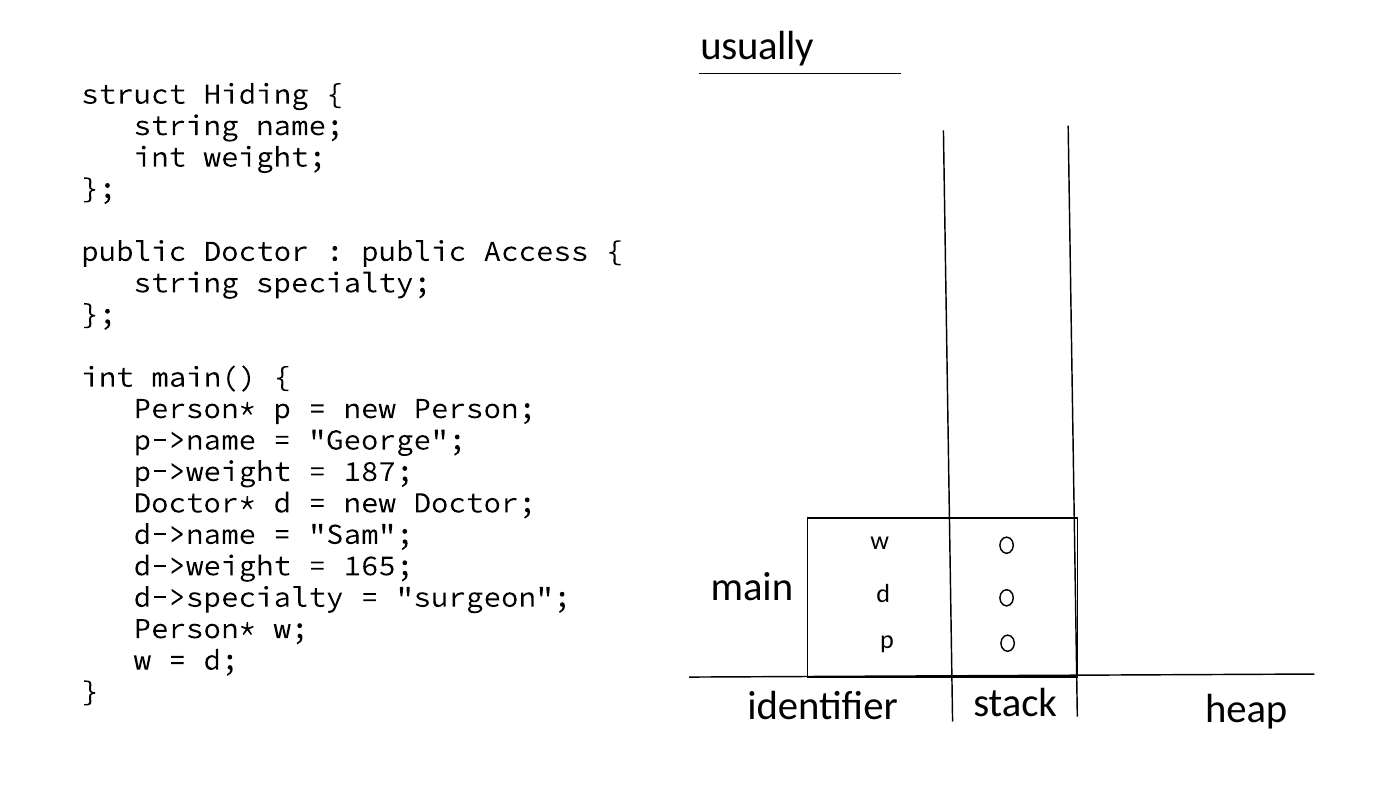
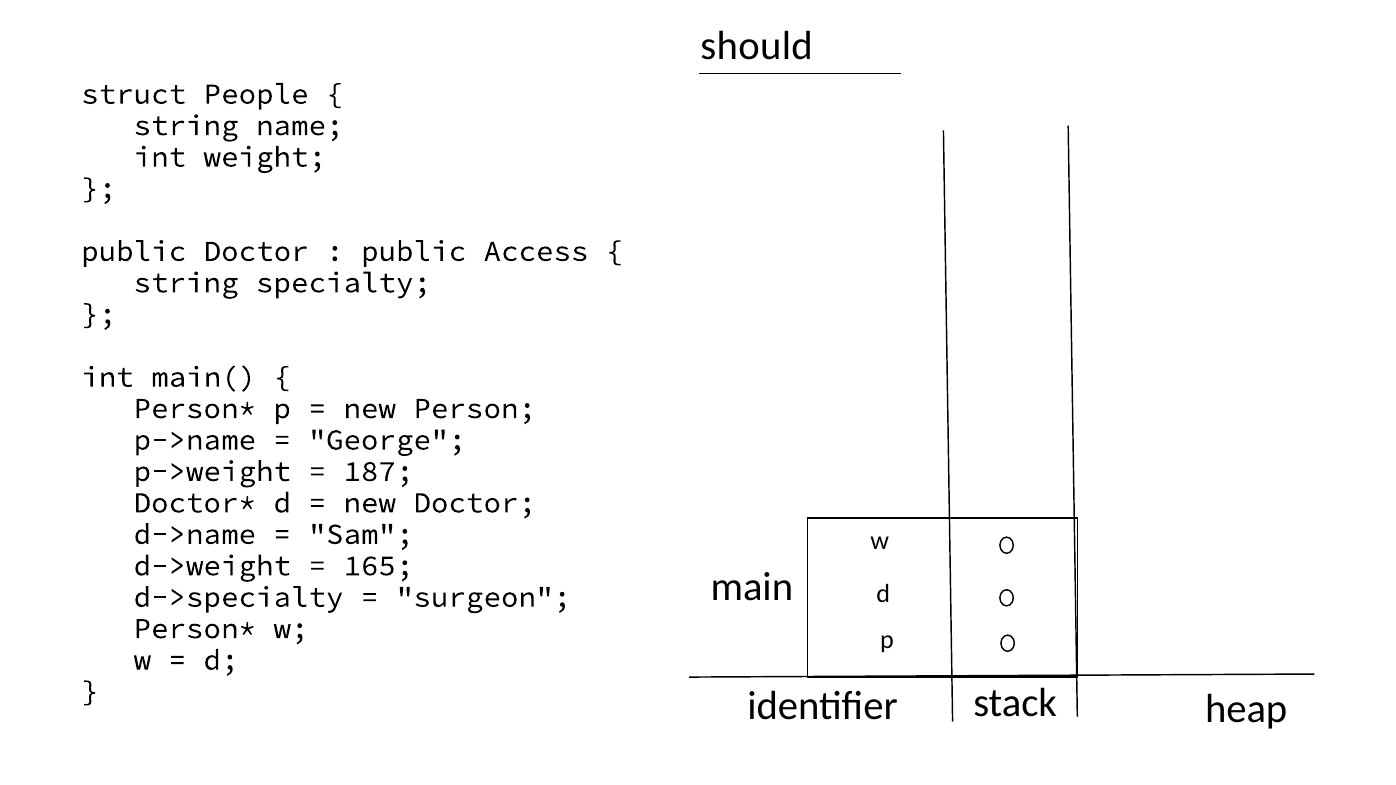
usually: usually -> should
Hiding: Hiding -> People
